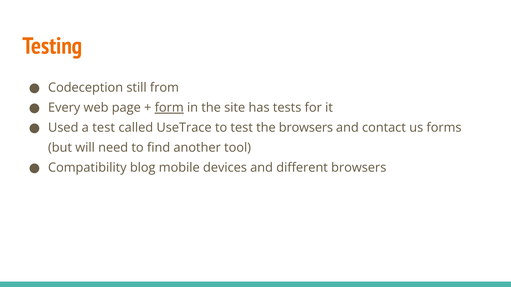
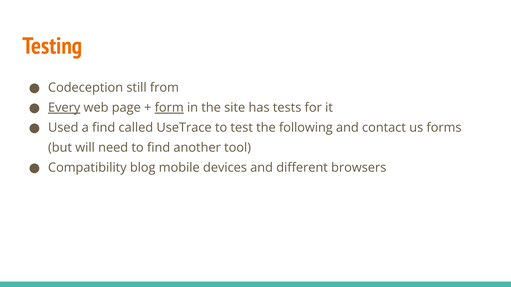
Every underline: none -> present
a test: test -> find
the browsers: browsers -> following
